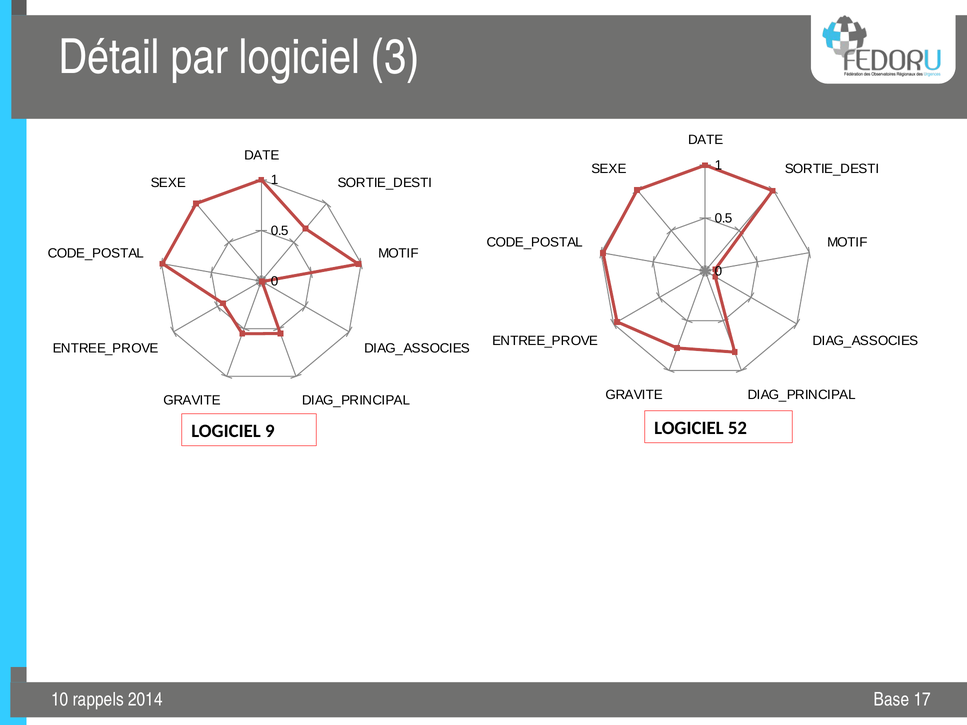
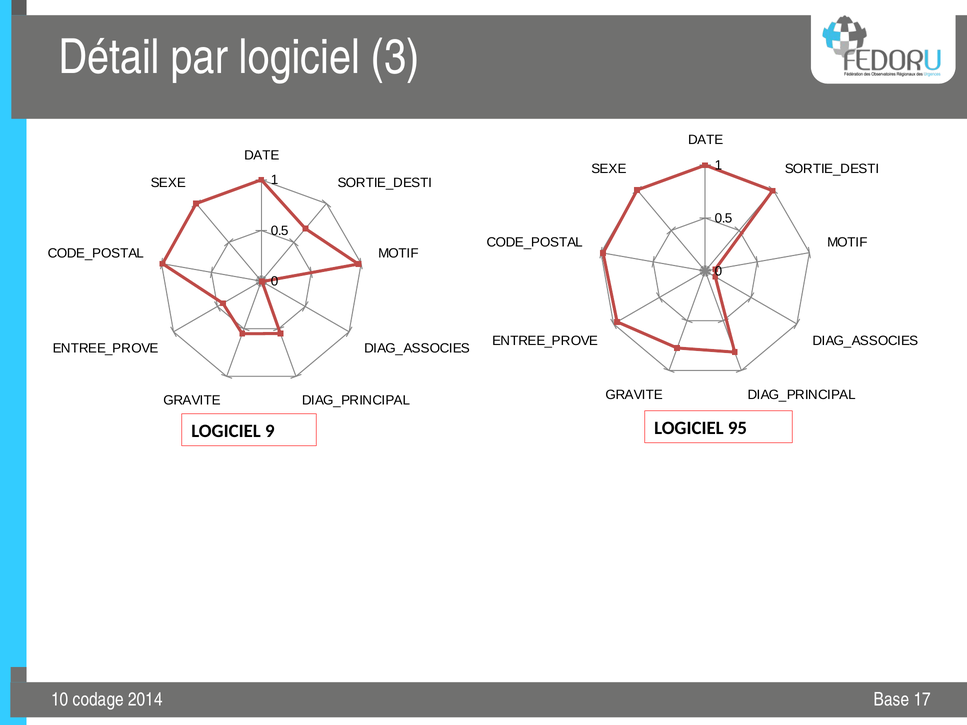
52: 52 -> 95
rappels: rappels -> codage
